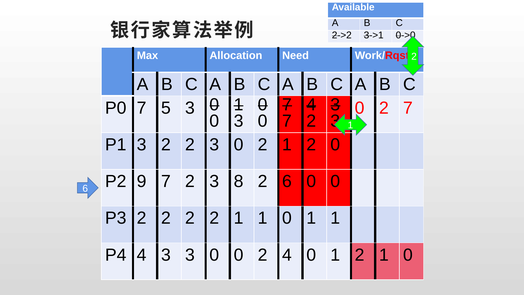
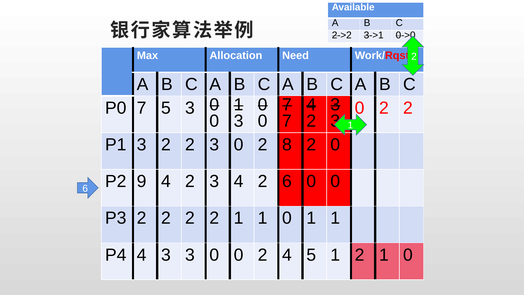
7 at (408, 108): 7 -> 2
0 2 1: 1 -> 8
9 7: 7 -> 4
3 8: 8 -> 4
4 0: 0 -> 5
